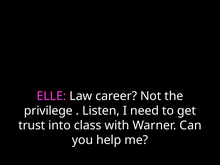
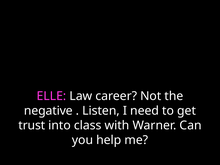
privilege: privilege -> negative
